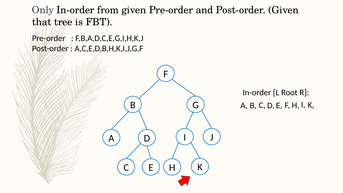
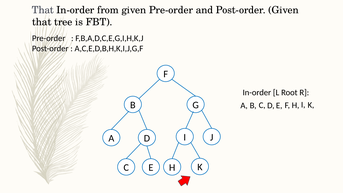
Only at (43, 10): Only -> That
